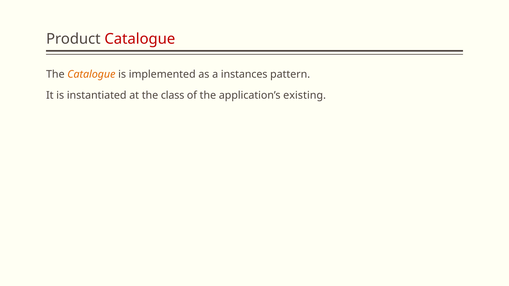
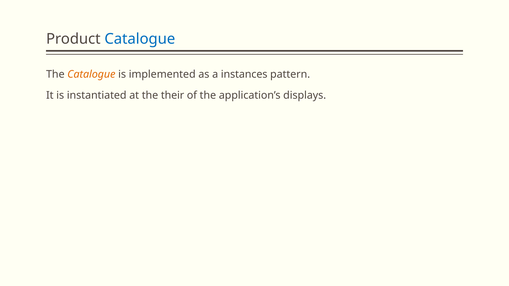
Catalogue at (140, 39) colour: red -> blue
class: class -> their
existing: existing -> displays
